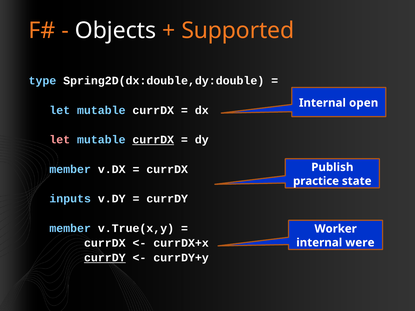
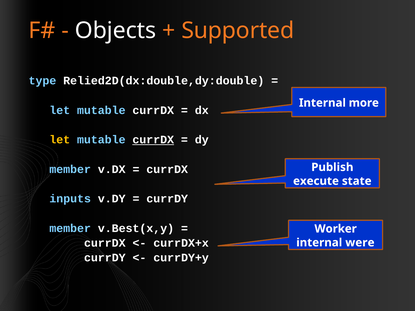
Spring2D(dx:double,dy:double: Spring2D(dx:double,dy:double -> Relied2D(dx:double,dy:double
open: open -> more
let at (60, 140) colour: pink -> yellow
practice: practice -> execute
v.True(x,y: v.True(x,y -> v.Best(x,y
currDY at (105, 258) underline: present -> none
